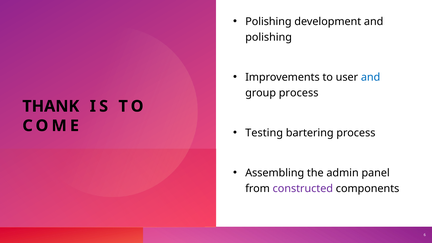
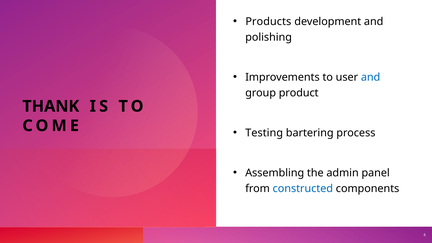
Polishing at (268, 22): Polishing -> Products
group process: process -> product
constructed colour: purple -> blue
